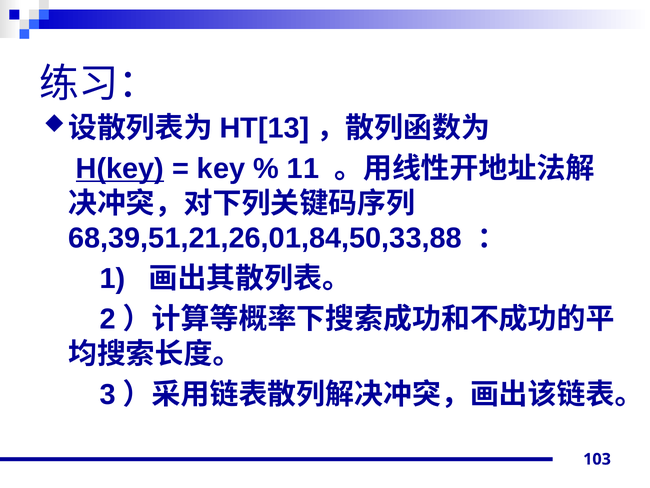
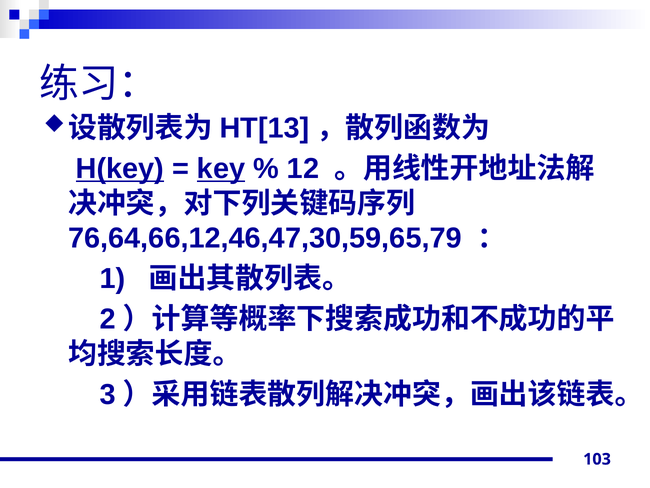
key underline: none -> present
11: 11 -> 12
68,39,51,21,26,01,84,50,33,88: 68,39,51,21,26,01,84,50,33,88 -> 76,64,66,12,46,47,30,59,65,79
